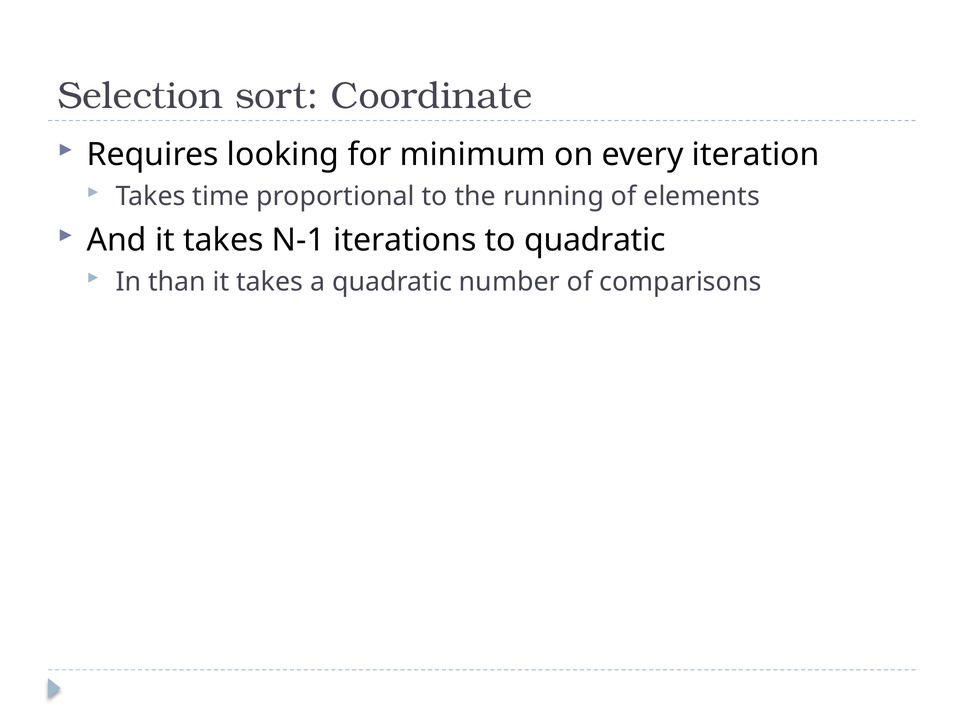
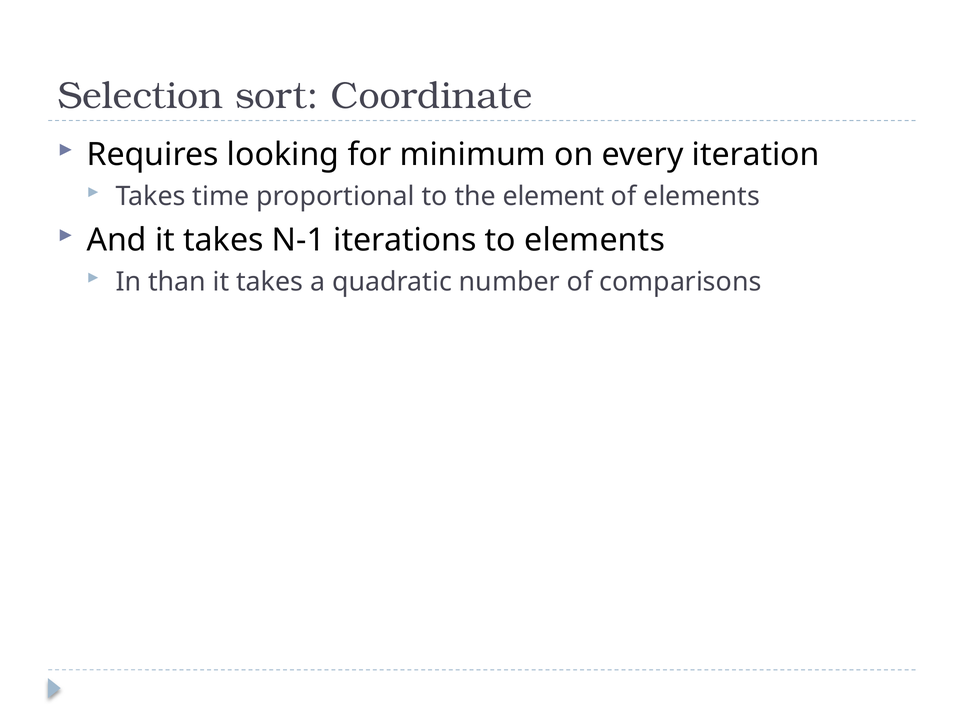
running: running -> element
to quadratic: quadratic -> elements
